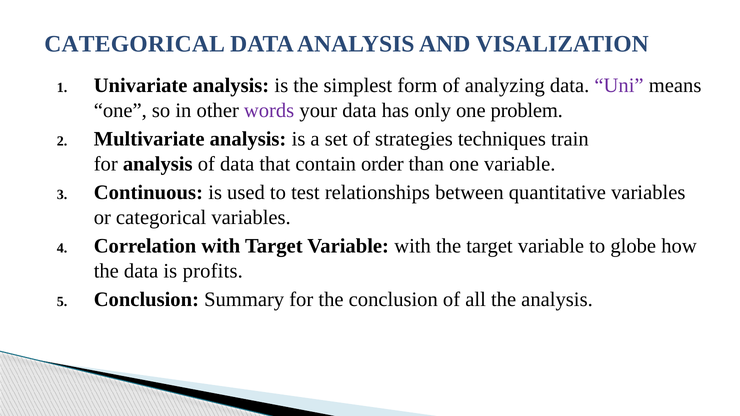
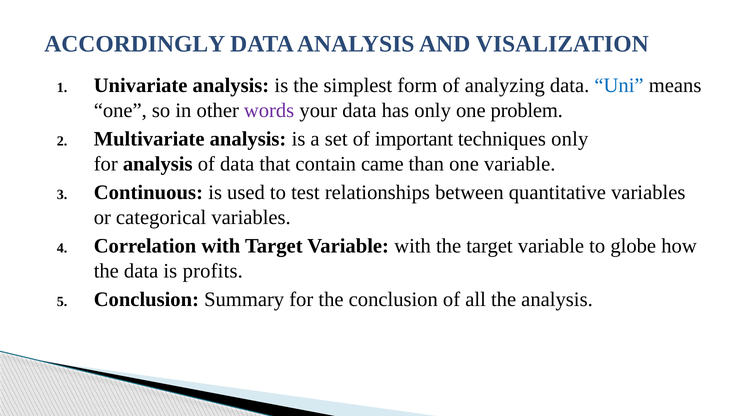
CATEGORICAL at (135, 44): CATEGORICAL -> ACCORDINGLY
Uni colour: purple -> blue
strategies: strategies -> important
techniques train: train -> only
order: order -> came
